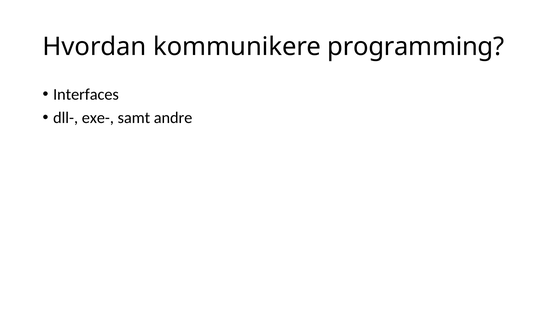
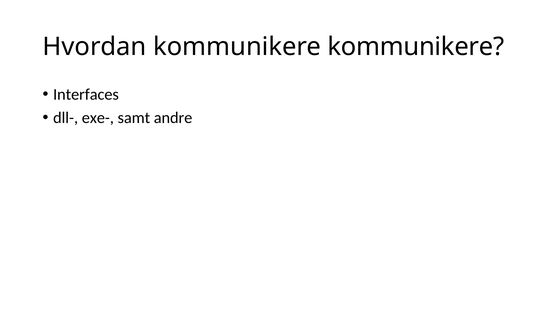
kommunikere programming: programming -> kommunikere
